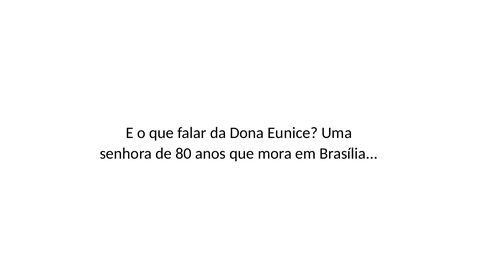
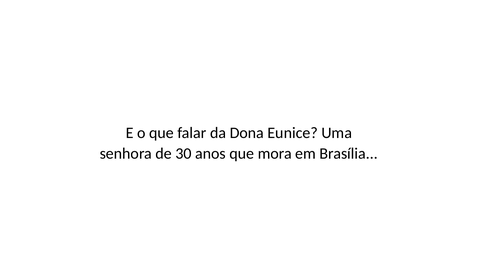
80: 80 -> 30
